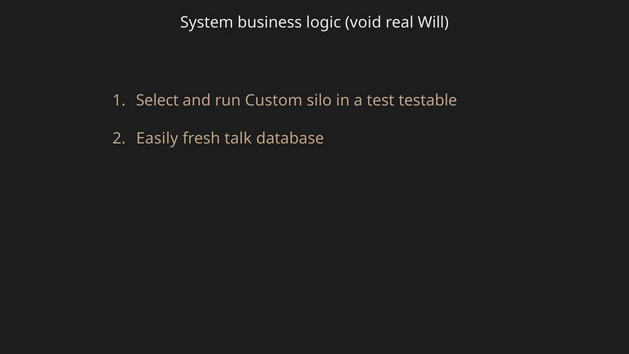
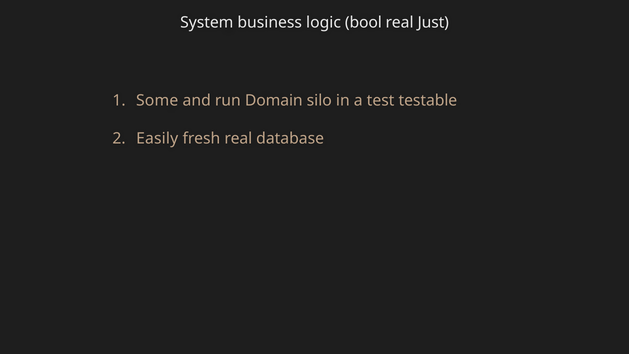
void: void -> bool
Will: Will -> Just
Select: Select -> Some
Custom: Custom -> Domain
fresh talk: talk -> real
